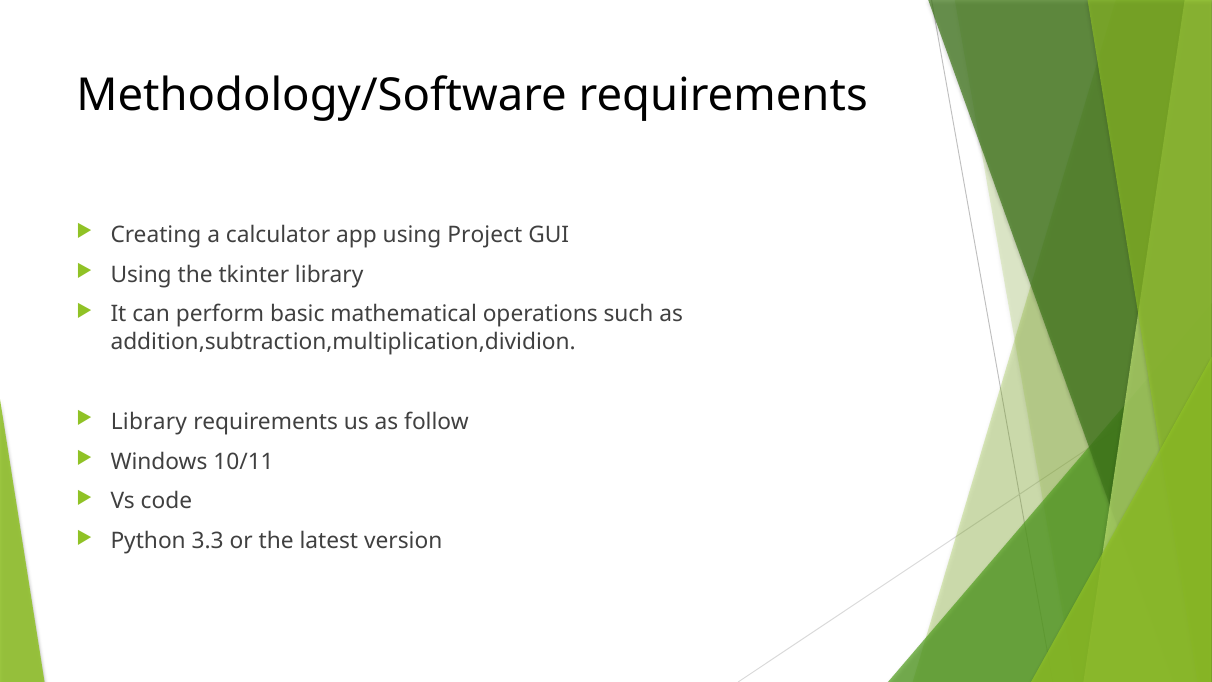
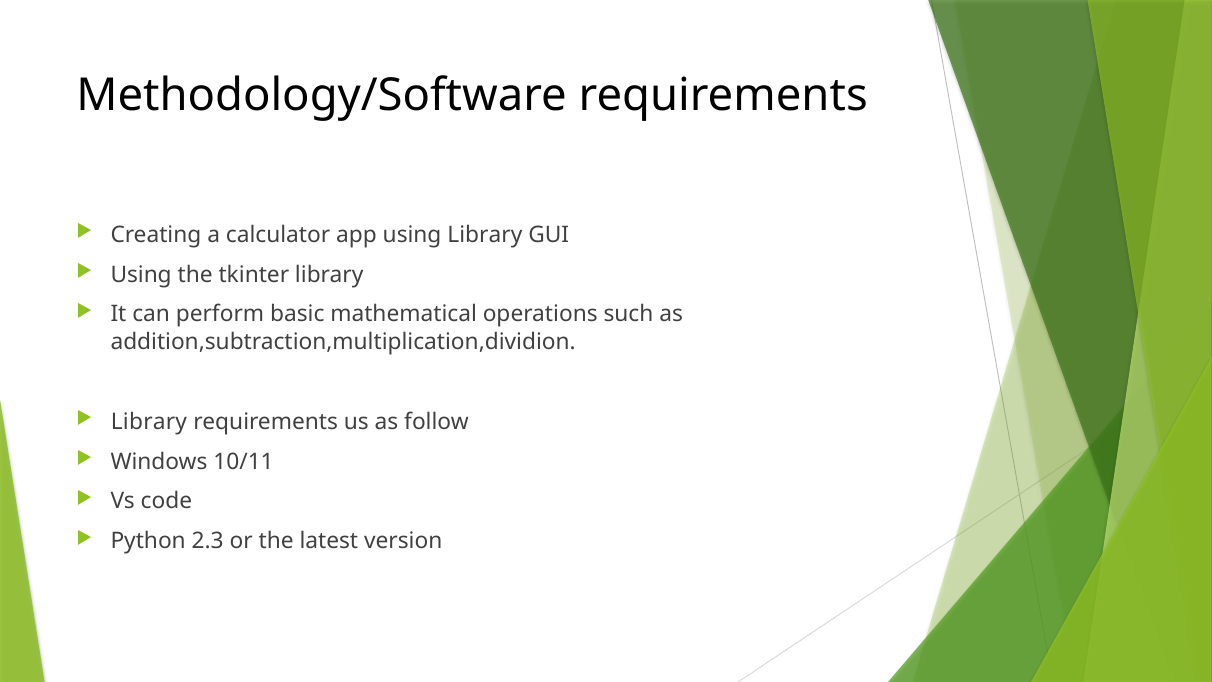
using Project: Project -> Library
3.3: 3.3 -> 2.3
